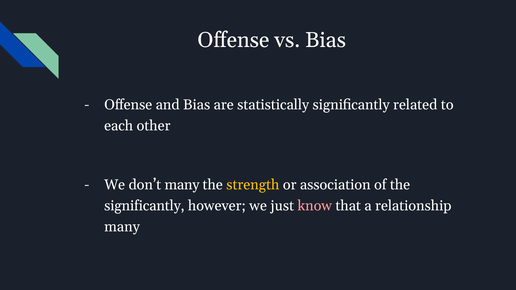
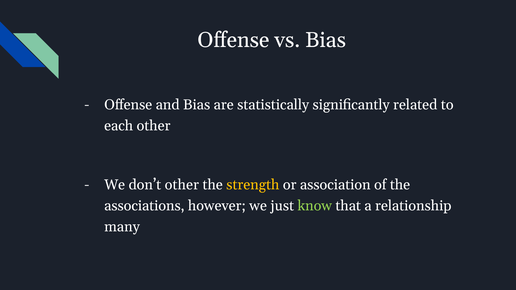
don’t many: many -> other
significantly at (144, 206): significantly -> associations
know colour: pink -> light green
